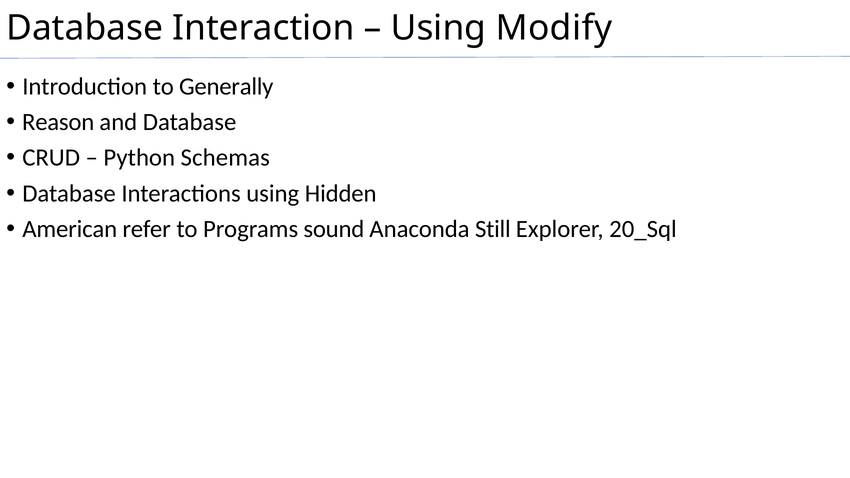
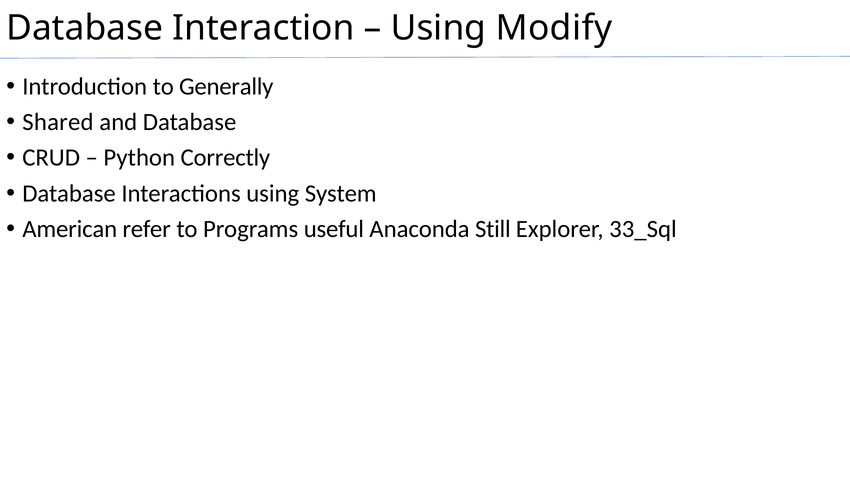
Reason: Reason -> Shared
Schemas: Schemas -> Correctly
Hidden: Hidden -> System
sound: sound -> useful
20_Sql: 20_Sql -> 33_Sql
